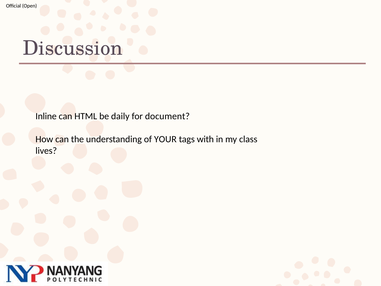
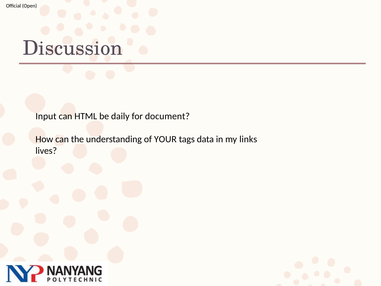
Inline: Inline -> Input
with: with -> data
class: class -> links
